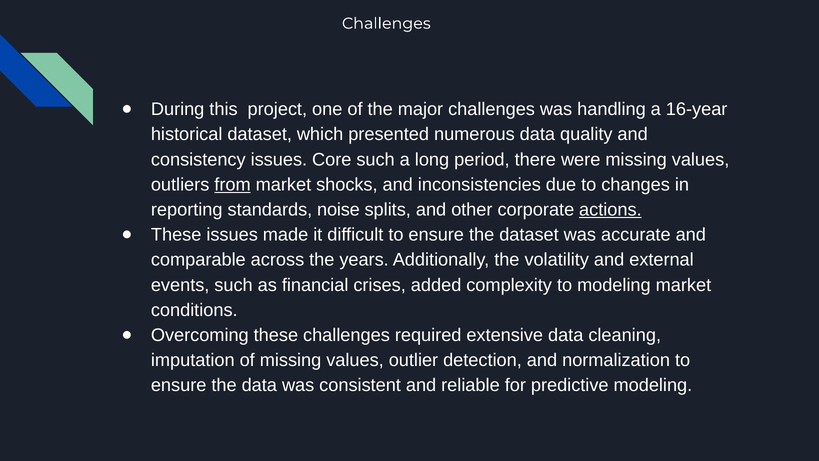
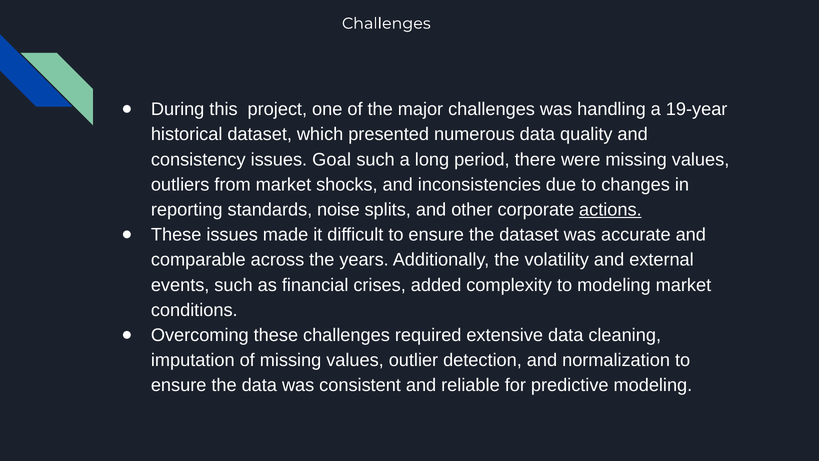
16-year: 16-year -> 19-year
Core: Core -> Goal
from underline: present -> none
